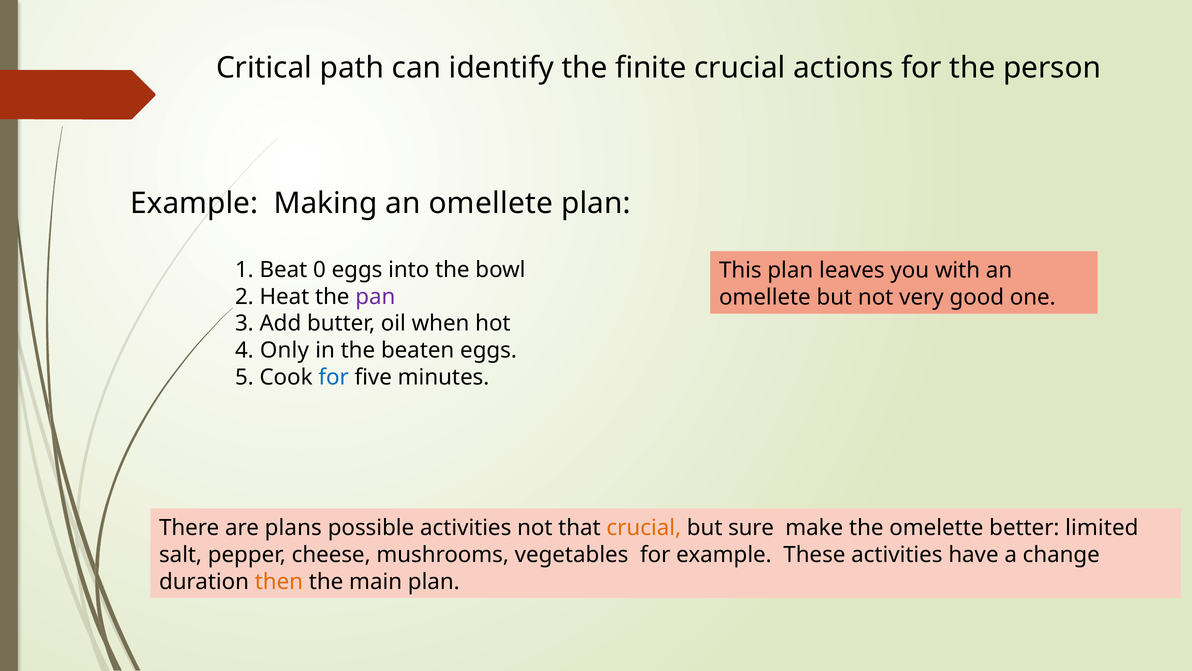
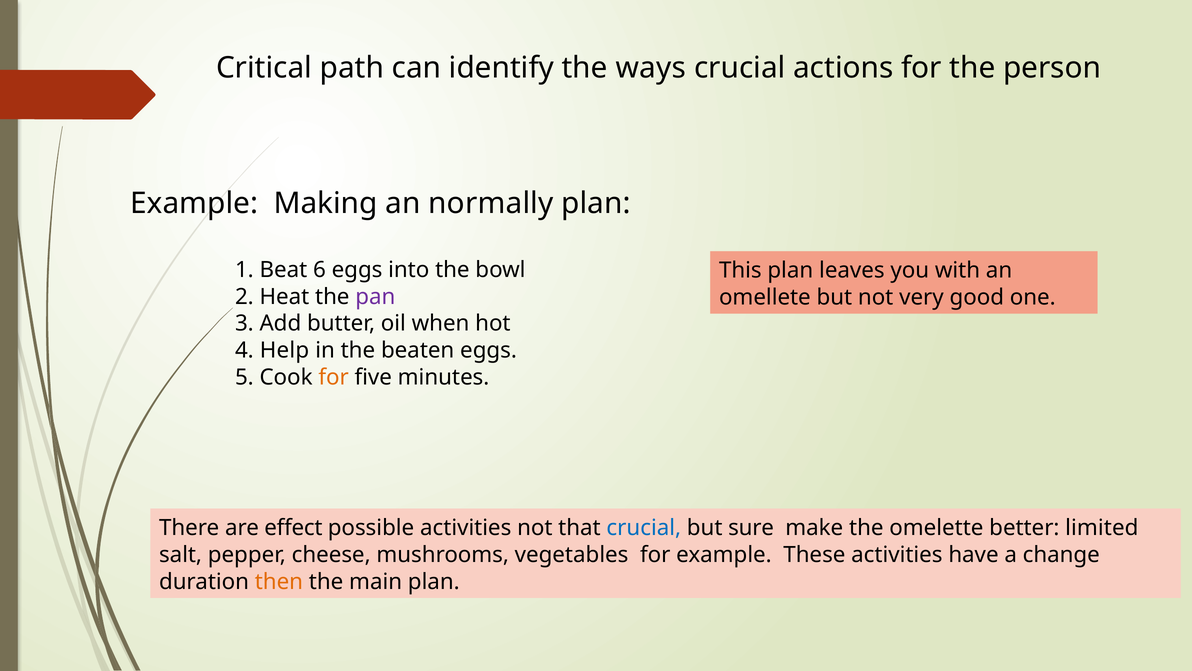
finite: finite -> ways
Making an omellete: omellete -> normally
0: 0 -> 6
Only: Only -> Help
for at (334, 377) colour: blue -> orange
plans: plans -> effect
crucial at (644, 528) colour: orange -> blue
